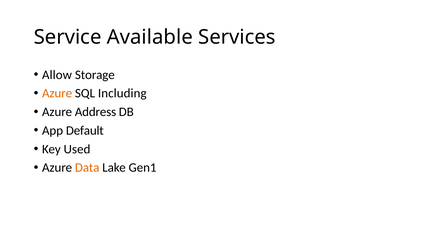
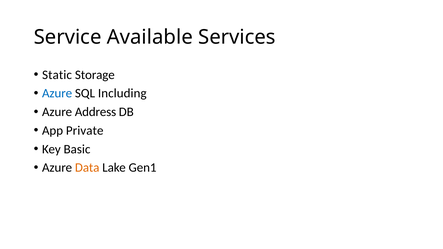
Allow: Allow -> Static
Azure at (57, 93) colour: orange -> blue
Default: Default -> Private
Used: Used -> Basic
